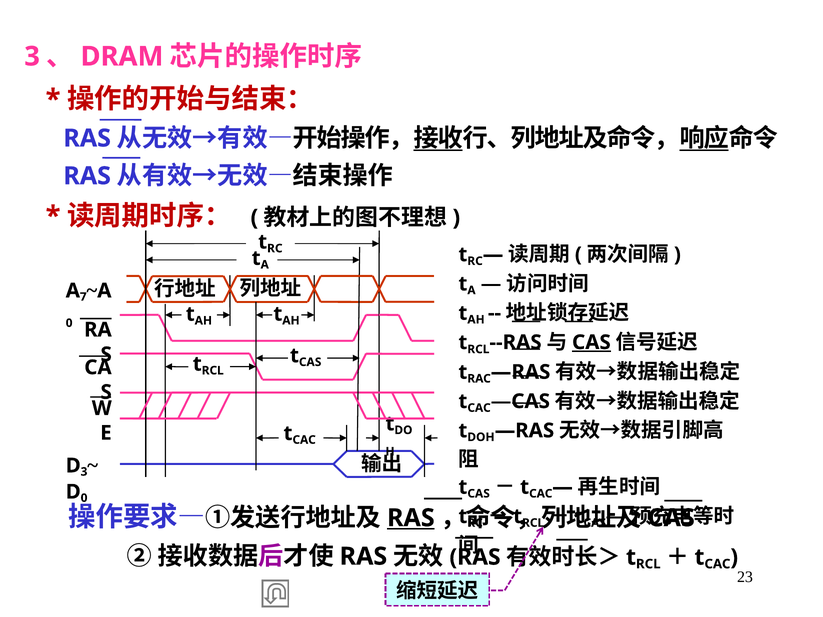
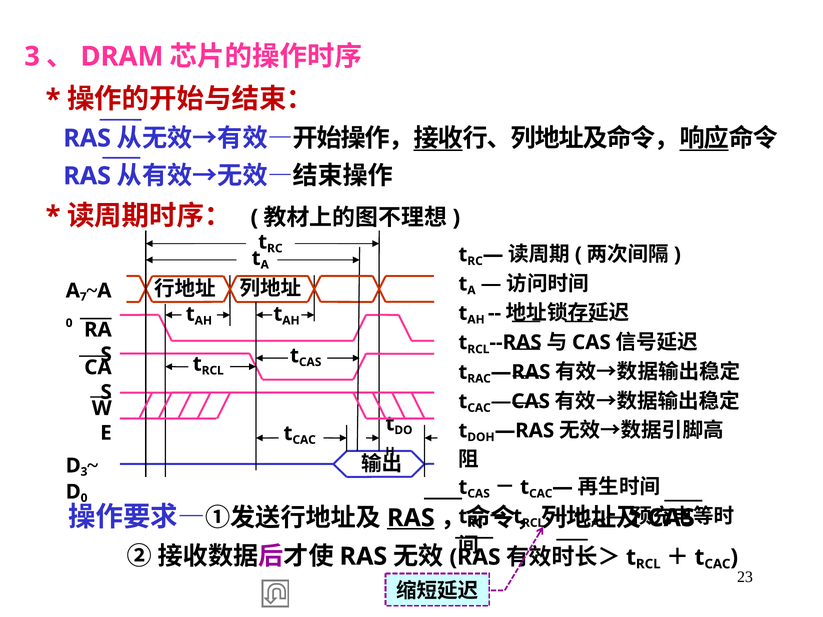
CAS at (591, 342) underline: present -> none
